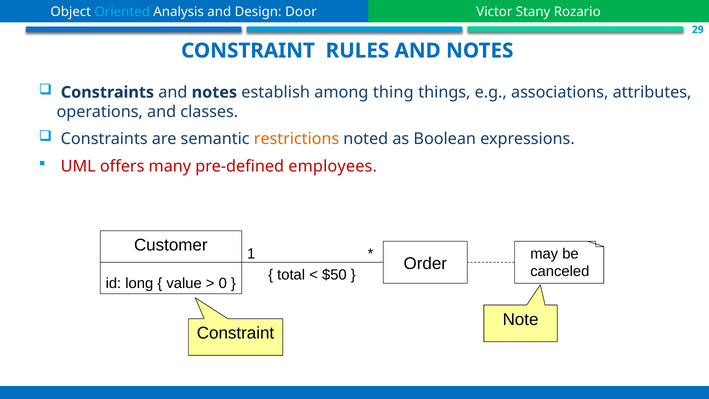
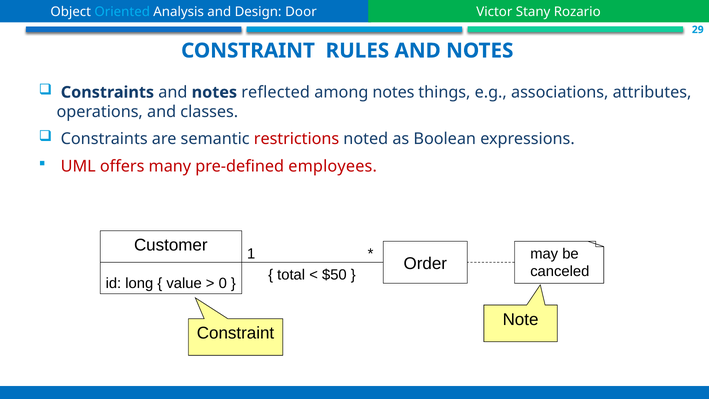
establish: establish -> reflected
among thing: thing -> notes
restrictions colour: orange -> red
